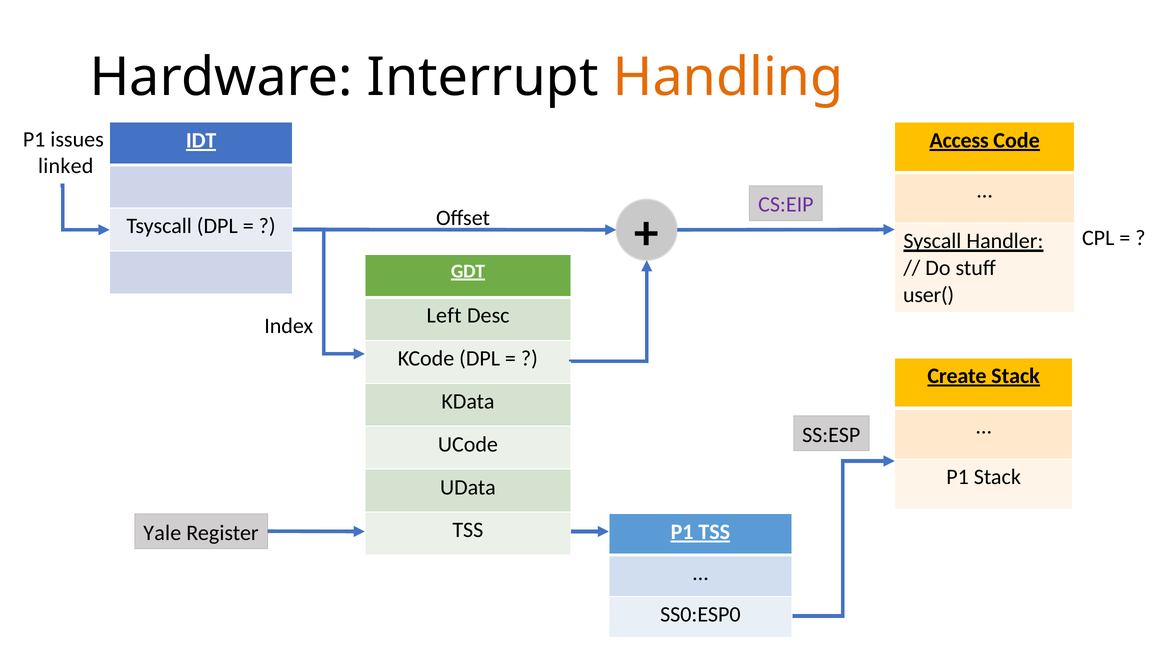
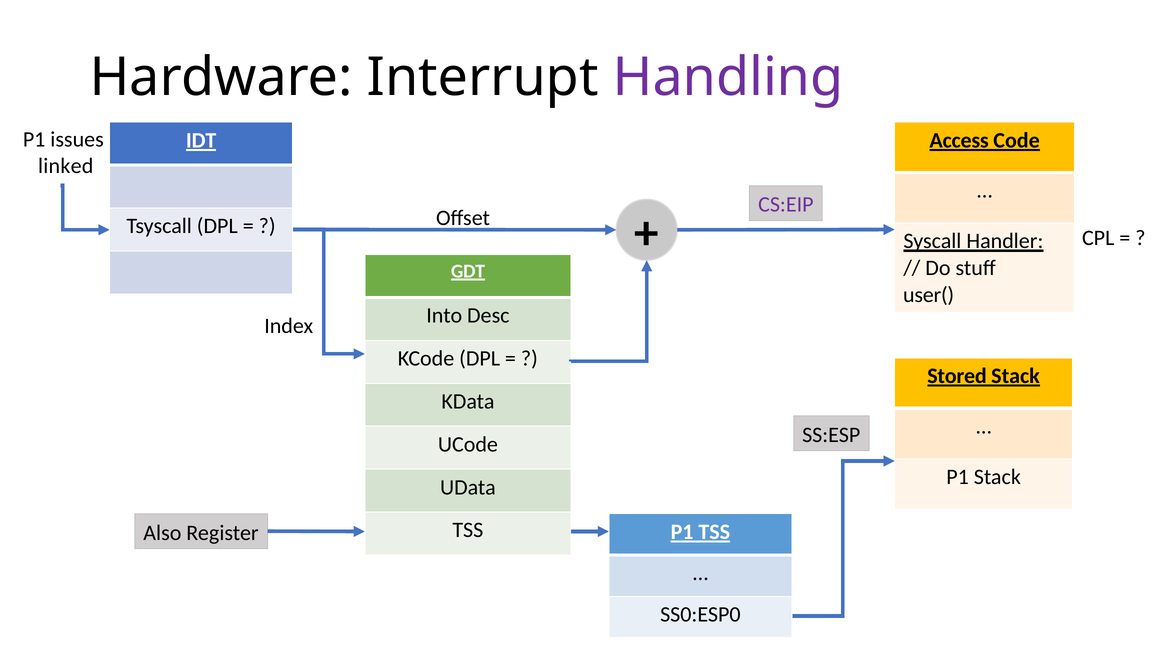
Handling colour: orange -> purple
Left: Left -> Into
Create: Create -> Stored
Yale: Yale -> Also
